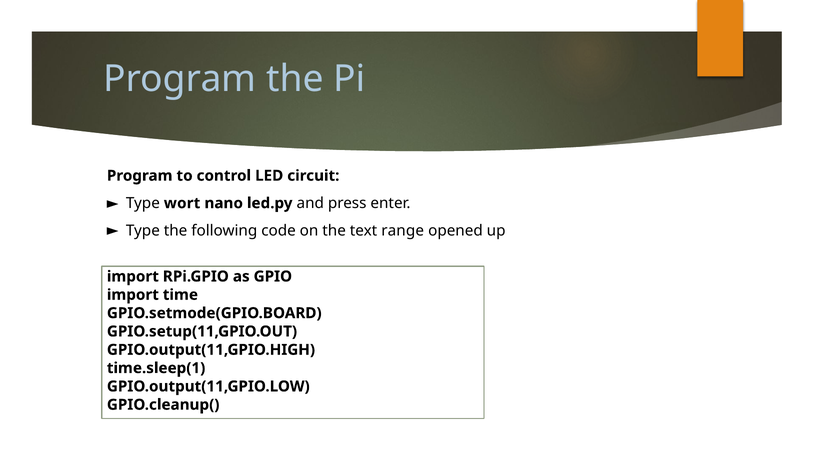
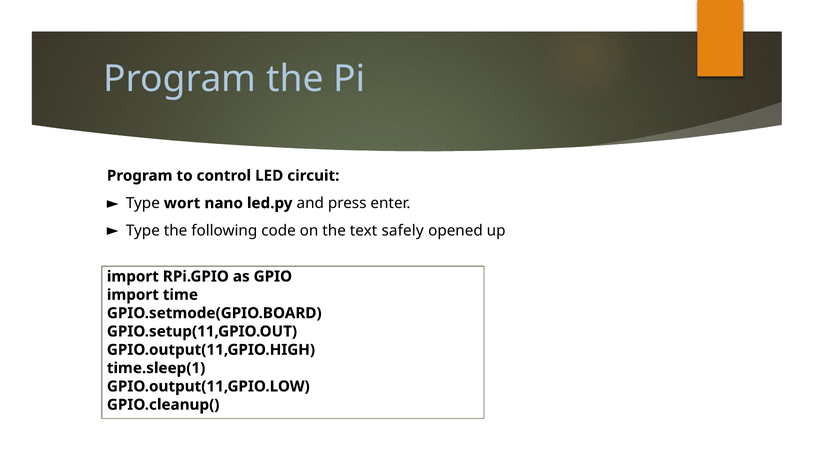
range: range -> safely
